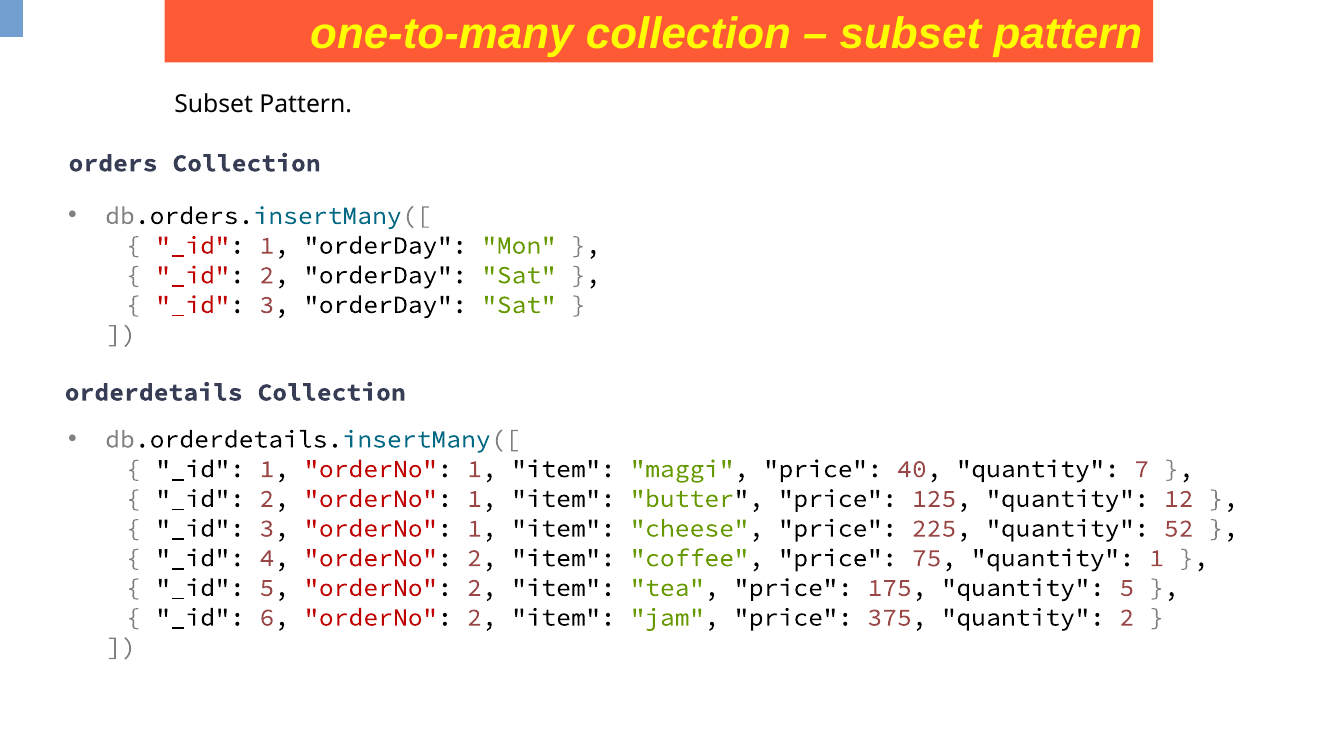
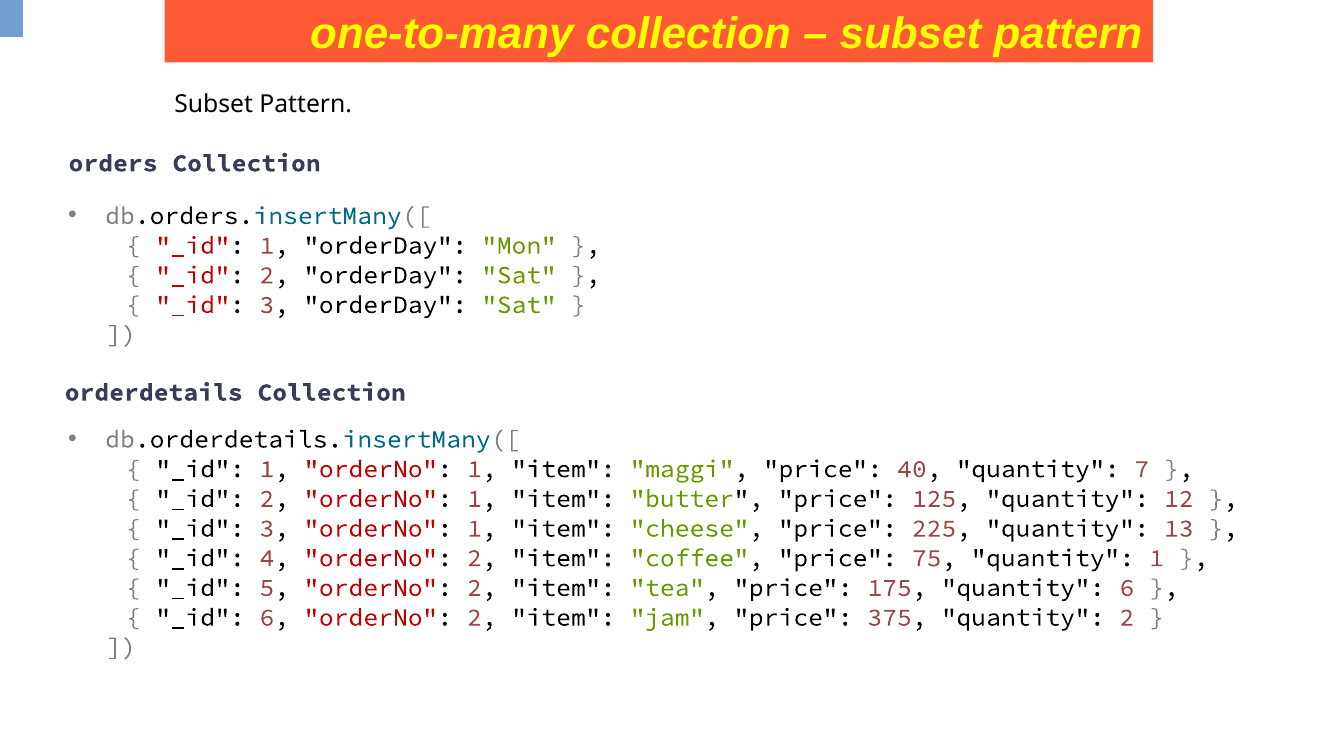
52: 52 -> 13
quantity 5: 5 -> 6
